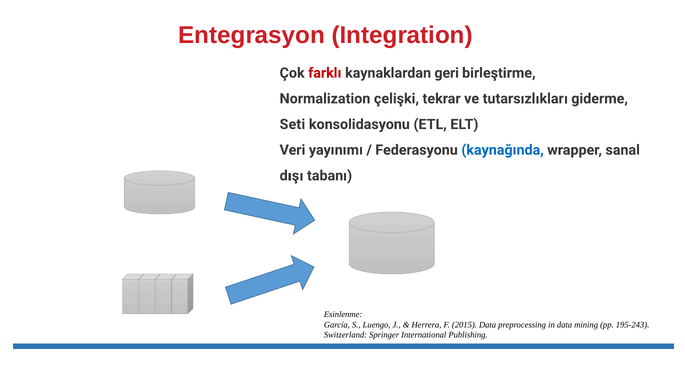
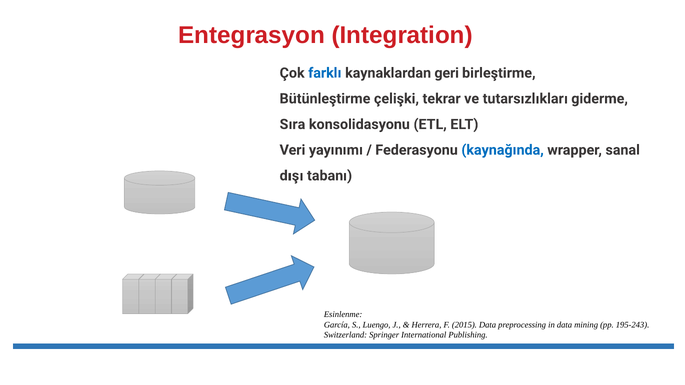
farklı colour: red -> blue
Normalization: Normalization -> Bütünleştirme
Seti: Seti -> Sıra
